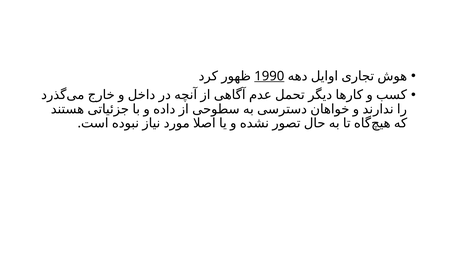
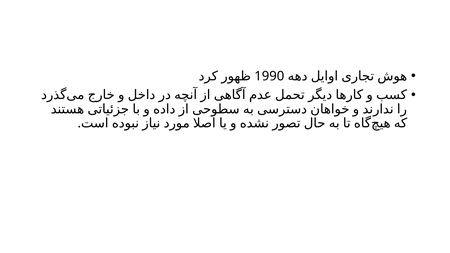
1990 underline: present -> none
